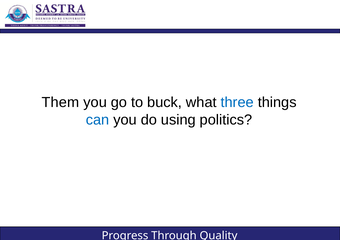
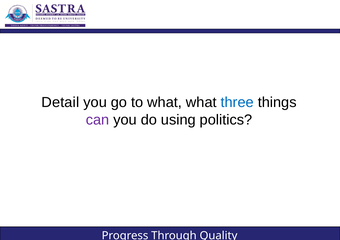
Them: Them -> Detail
to buck: buck -> what
can colour: blue -> purple
